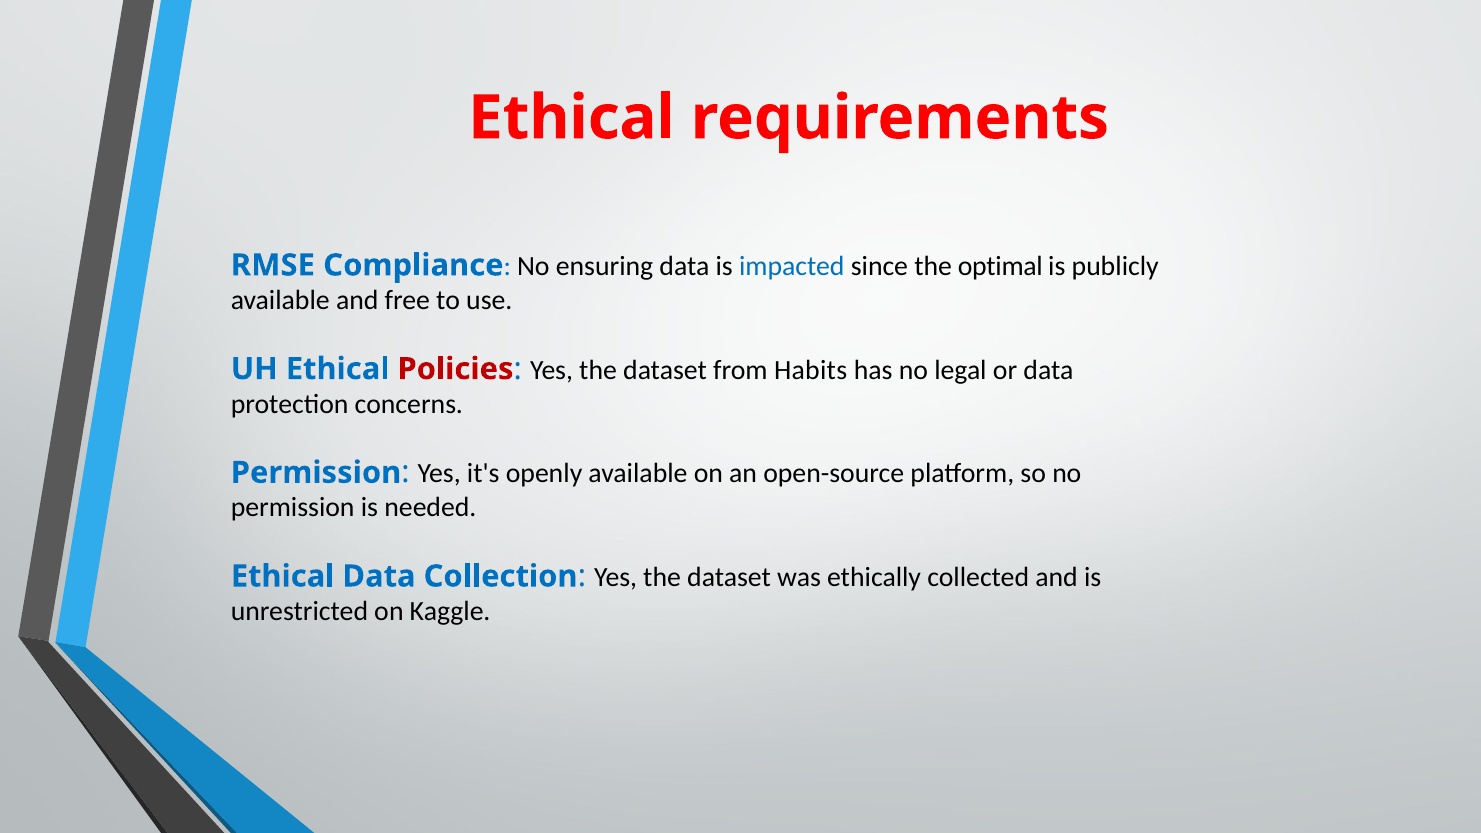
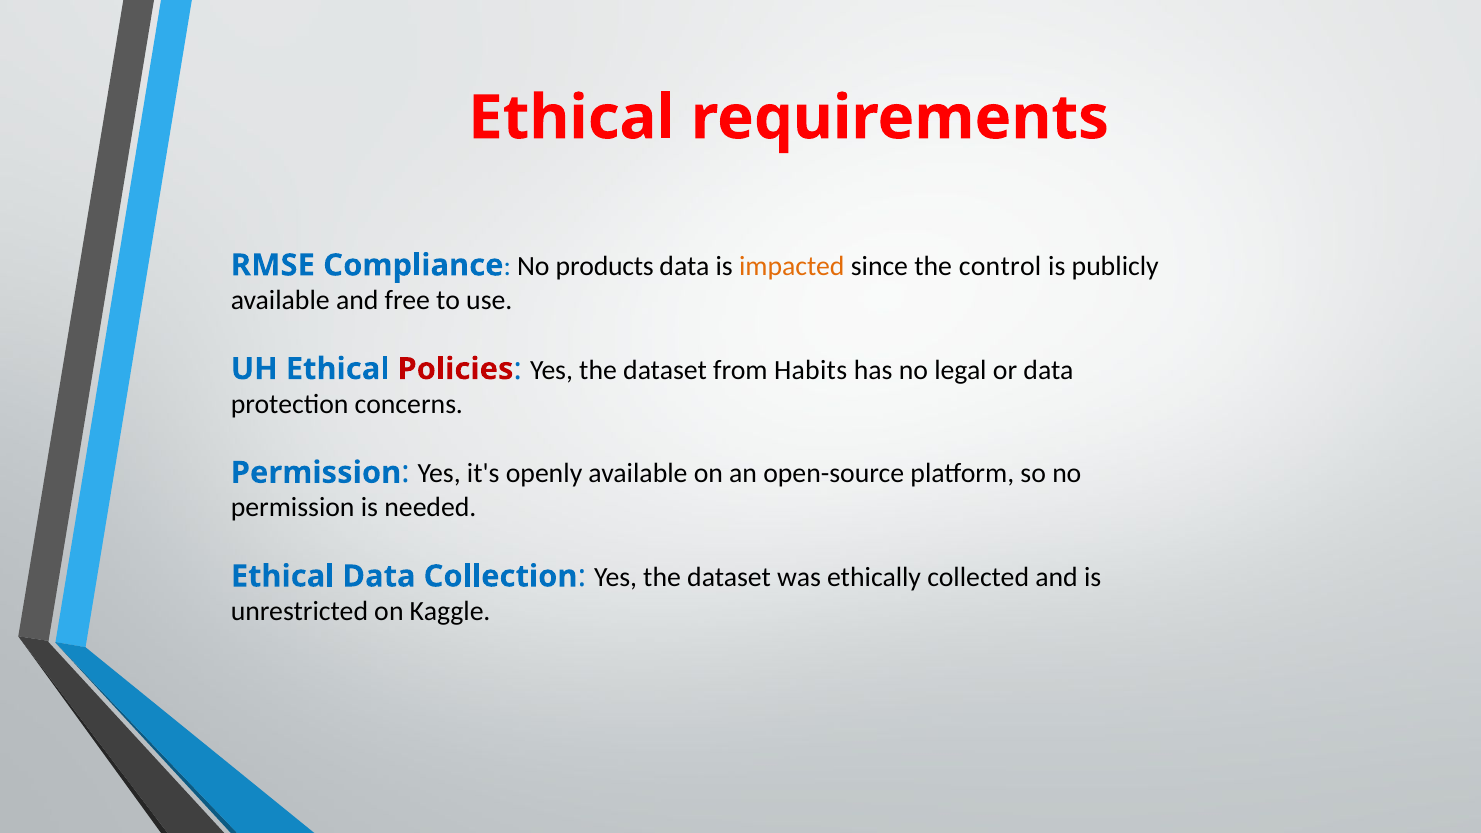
ensuring: ensuring -> products
impacted colour: blue -> orange
optimal: optimal -> control
